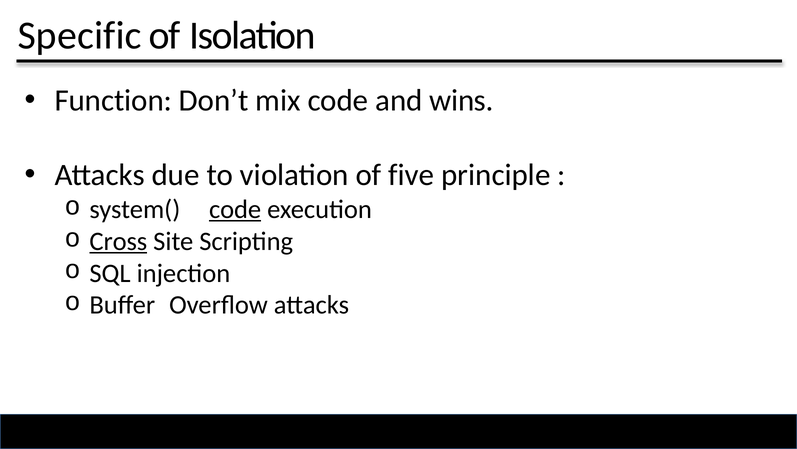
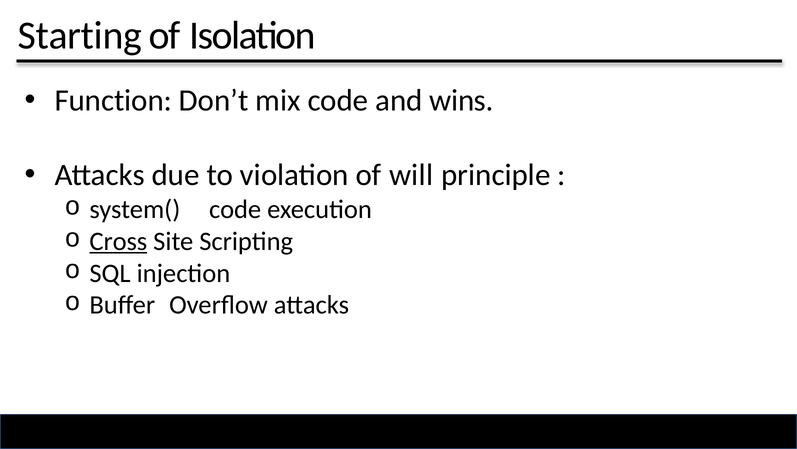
Specific: Specific -> Starting
five: five -> will
code at (235, 209) underline: present -> none
